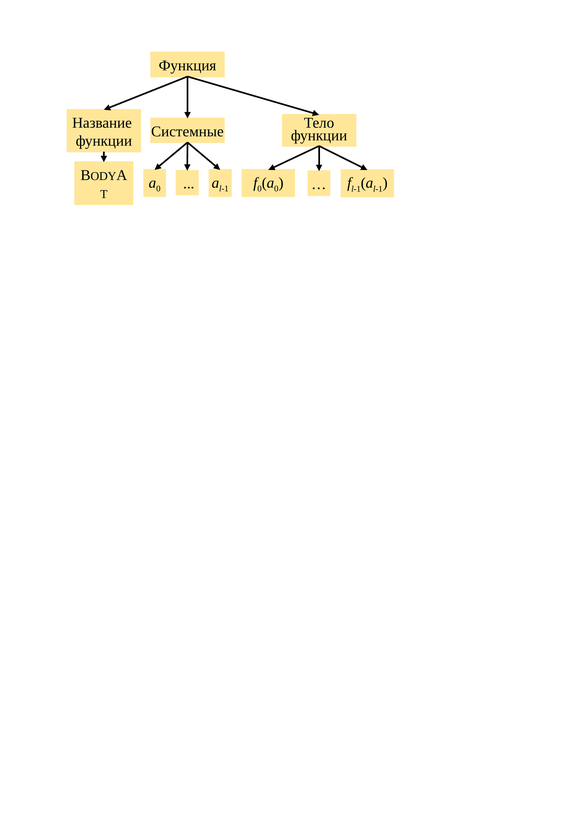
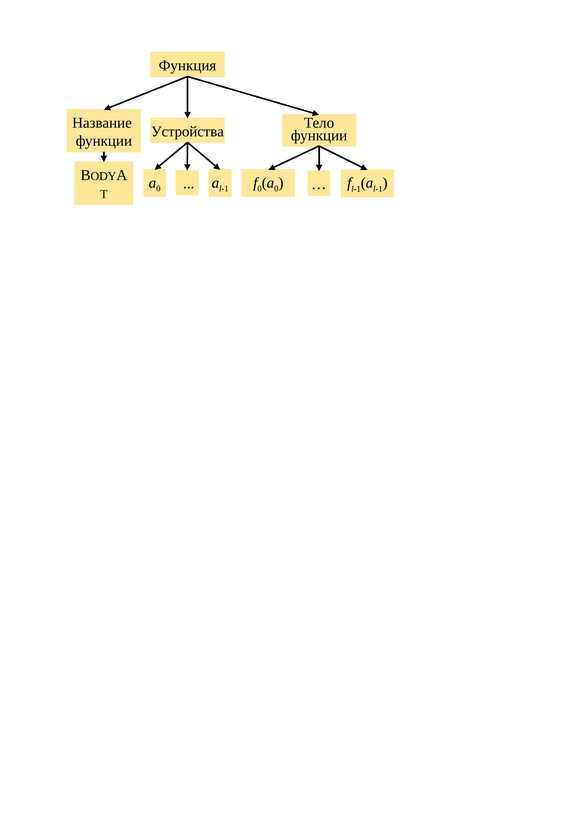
Системные: Системные -> Устройства
